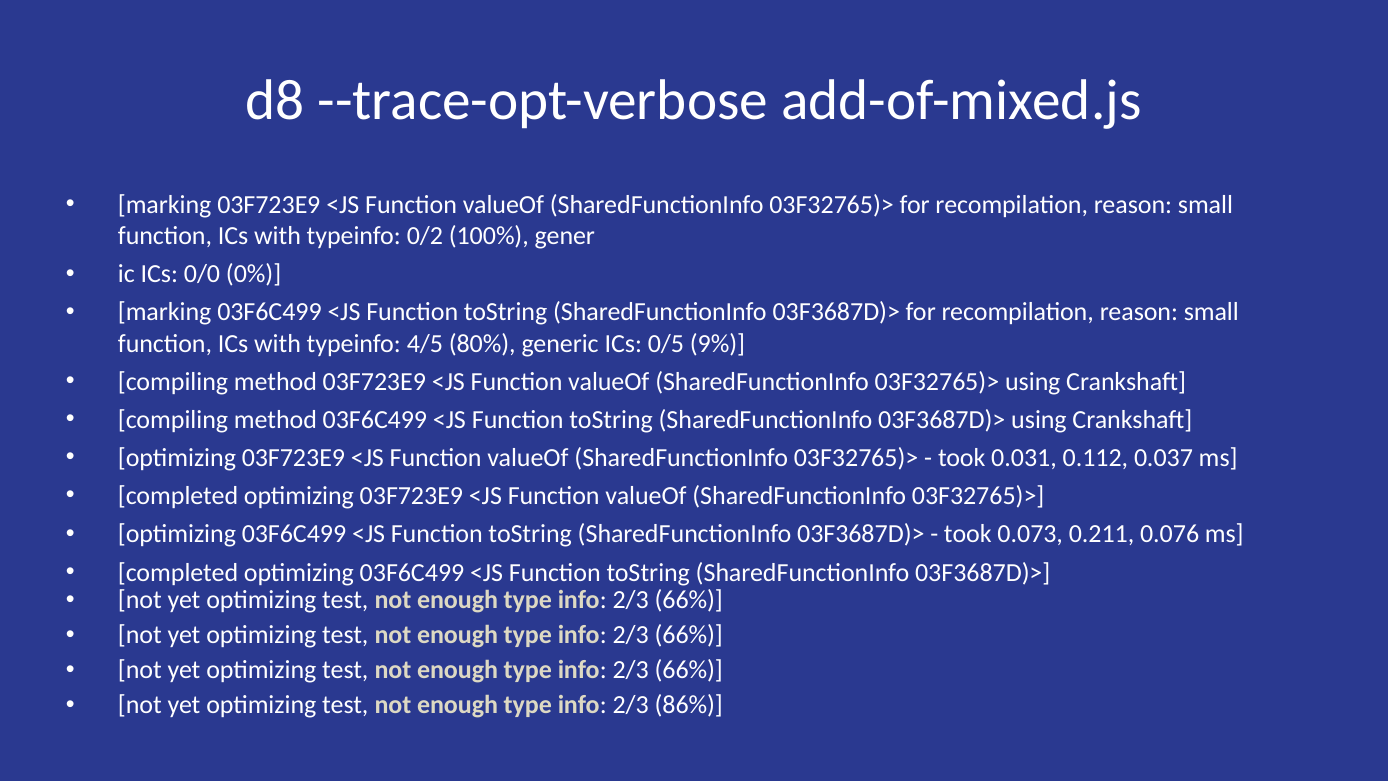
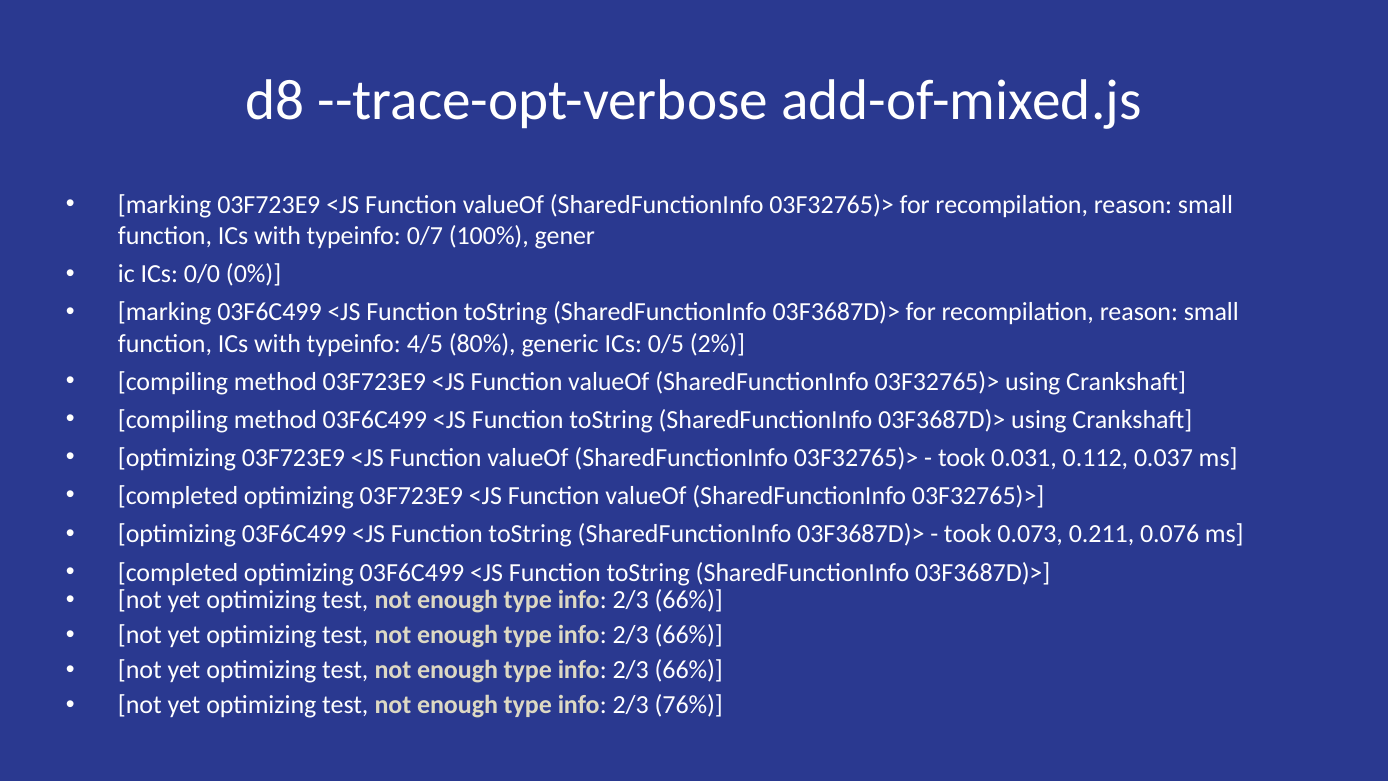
0/2: 0/2 -> 0/7
9%: 9% -> 2%
86%: 86% -> 76%
